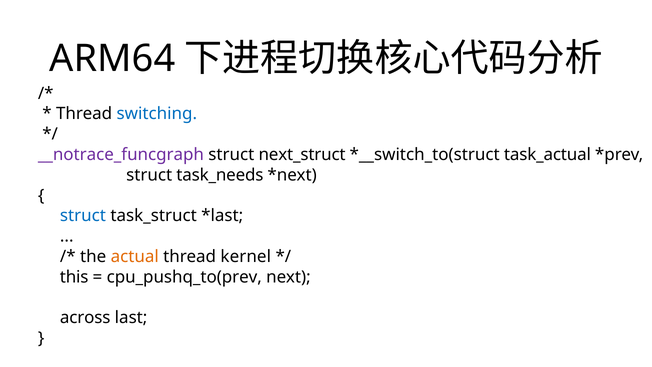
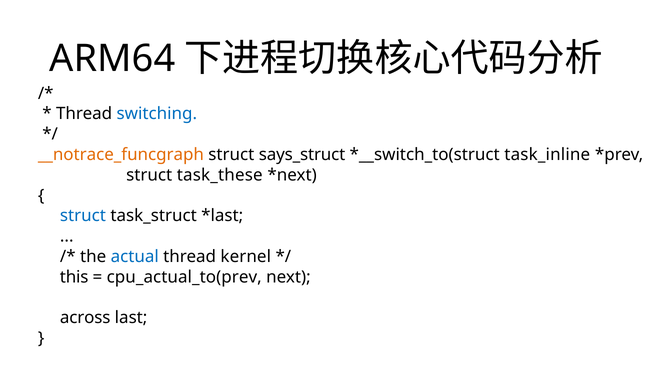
__notrace_funcgraph colour: purple -> orange
next_struct: next_struct -> says_struct
task_actual: task_actual -> task_inline
task_needs: task_needs -> task_these
actual colour: orange -> blue
cpu_pushq_to(prev: cpu_pushq_to(prev -> cpu_actual_to(prev
